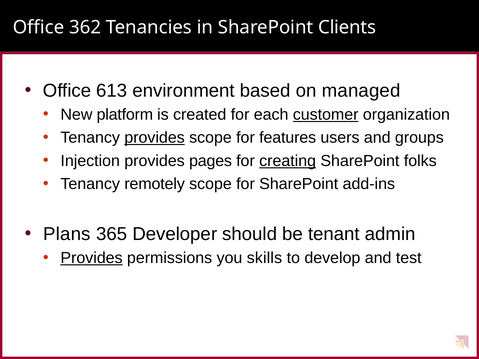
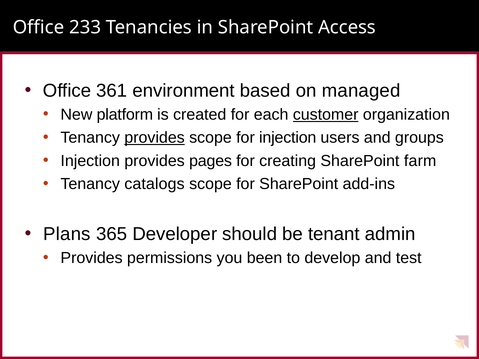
362: 362 -> 233
Clients: Clients -> Access
613: 613 -> 361
for features: features -> injection
creating underline: present -> none
folks: folks -> farm
remotely: remotely -> catalogs
Provides at (92, 258) underline: present -> none
skills: skills -> been
